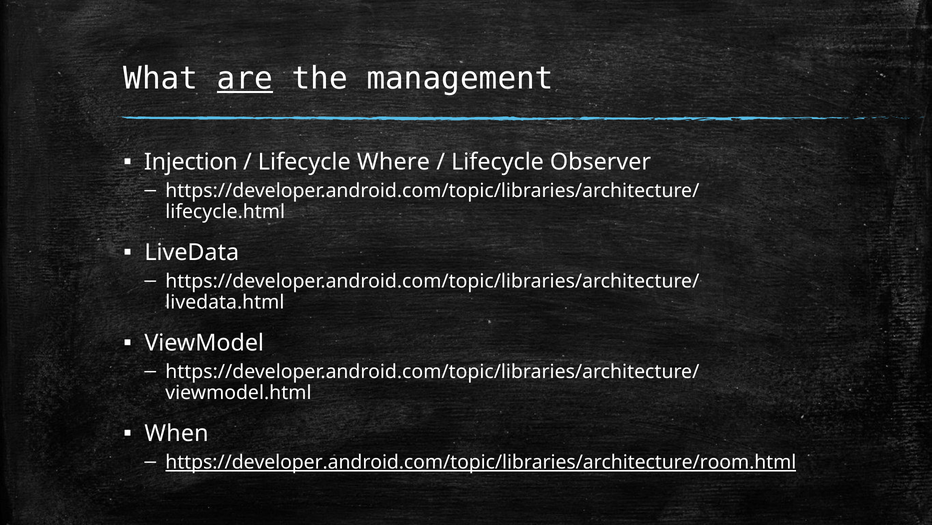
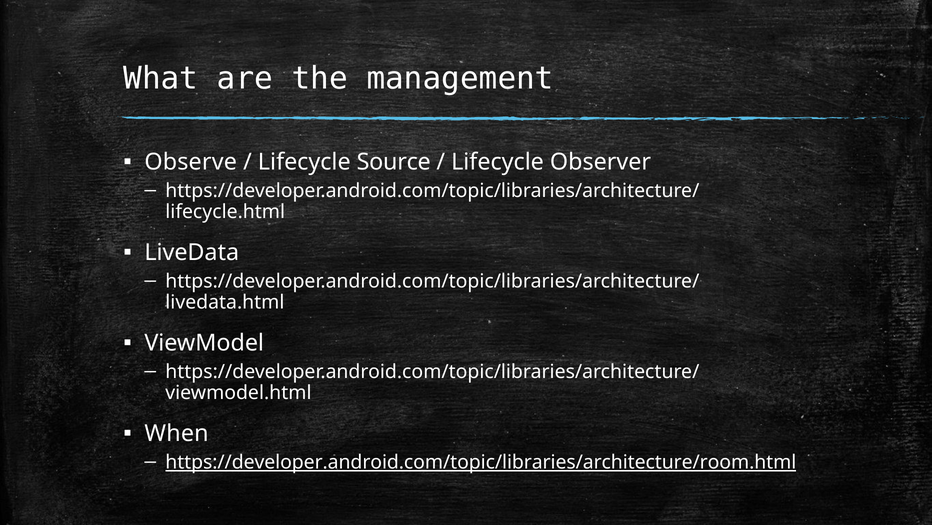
are underline: present -> none
Injection: Injection -> Observe
Where: Where -> Source
